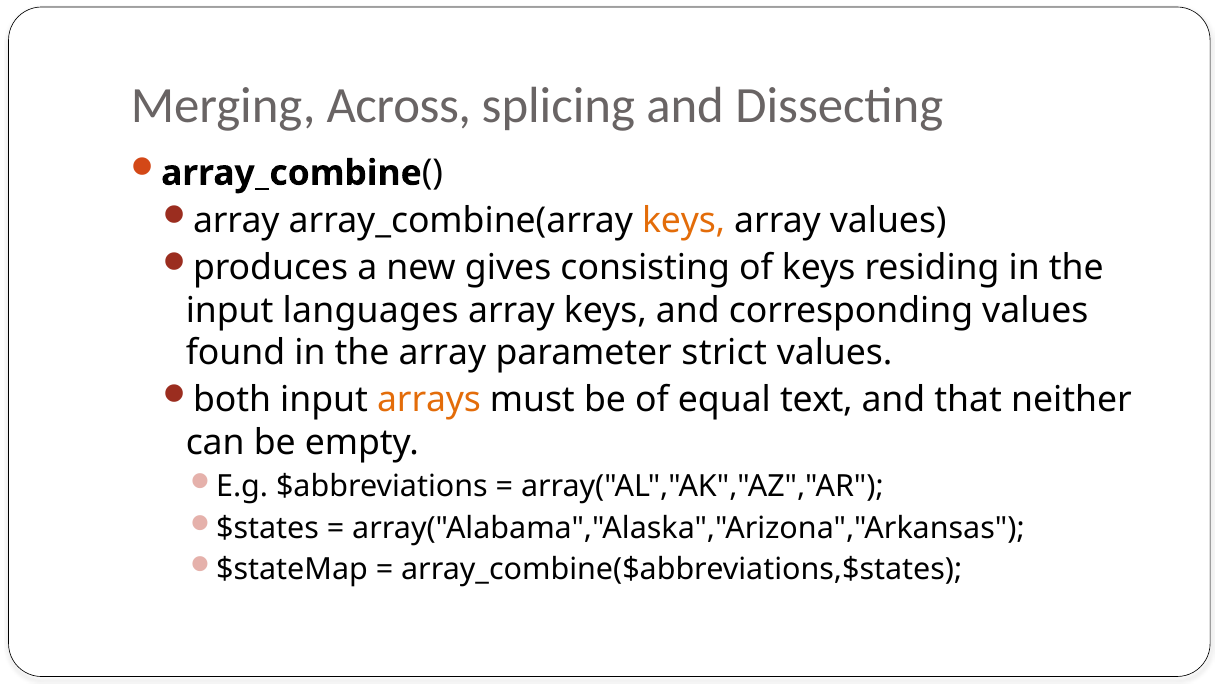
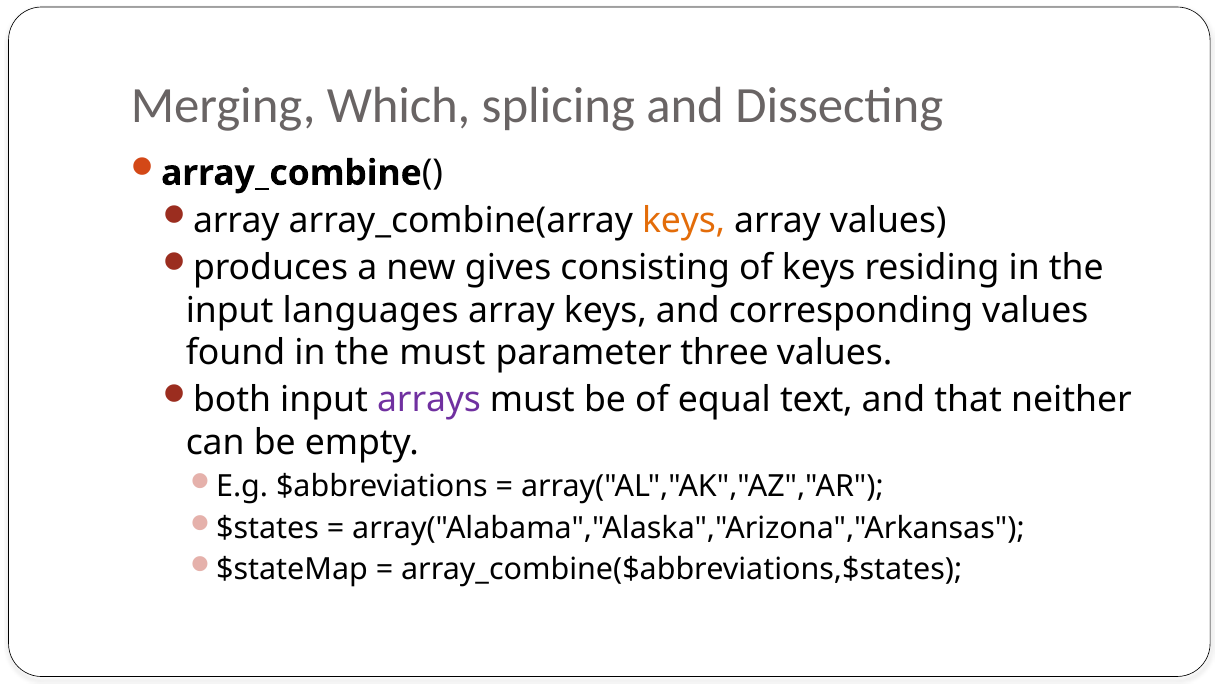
Across: Across -> Which
the array: array -> must
strict: strict -> three
arrays colour: orange -> purple
